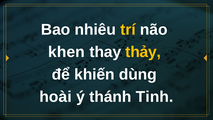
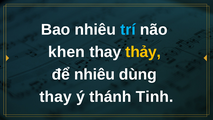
trí colour: yellow -> light blue
để khiến: khiến -> nhiêu
hoài at (56, 97): hoài -> thay
